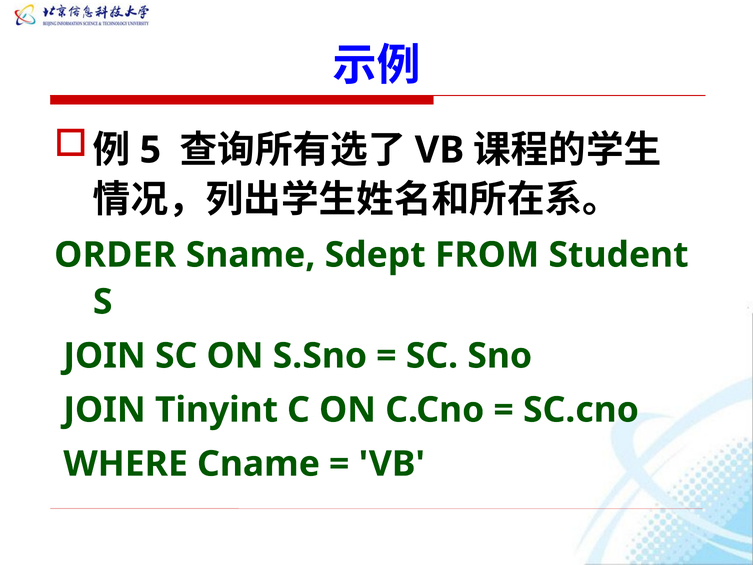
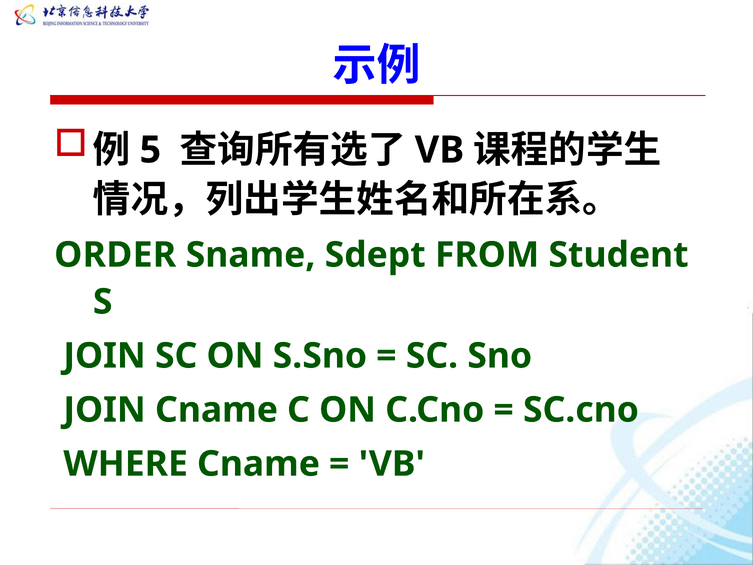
JOIN Tinyint: Tinyint -> Cname
